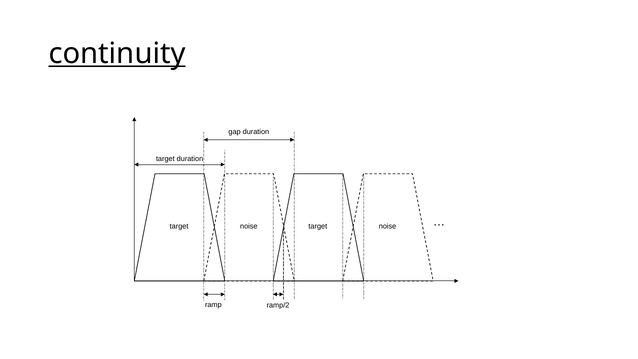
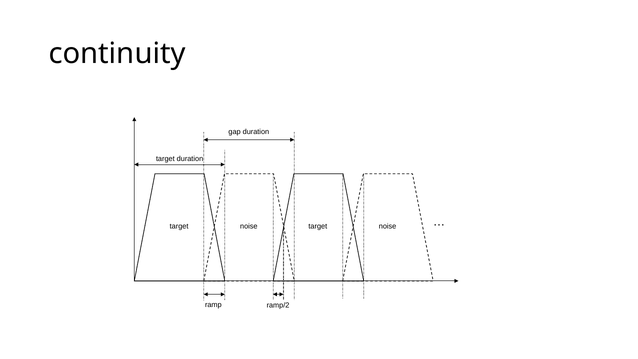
continuity underline: present -> none
